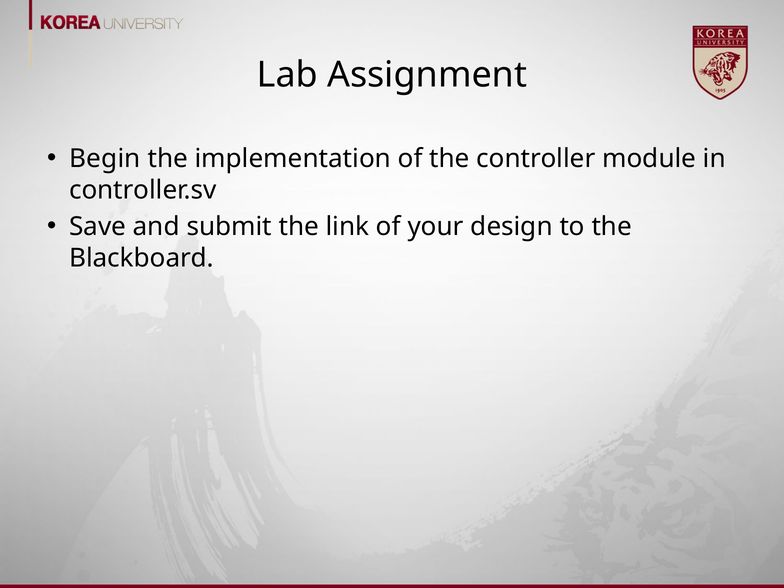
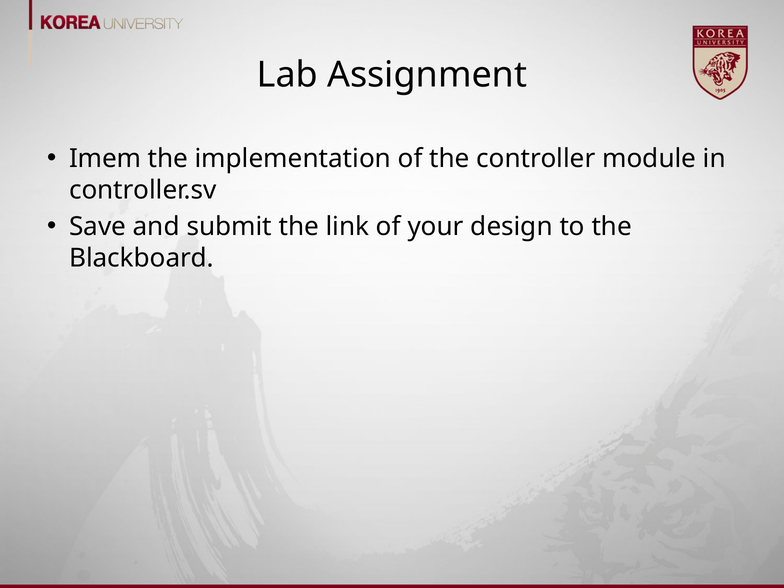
Begin: Begin -> Imem
